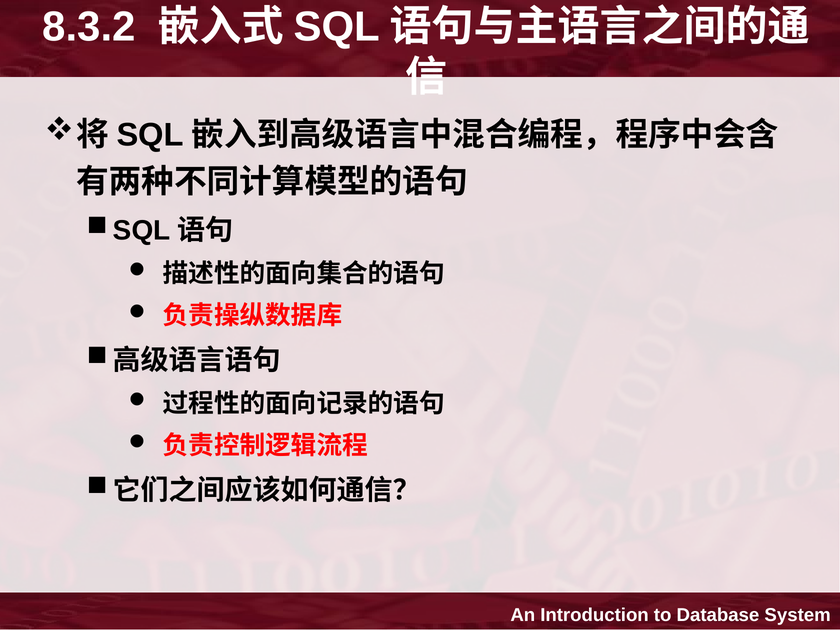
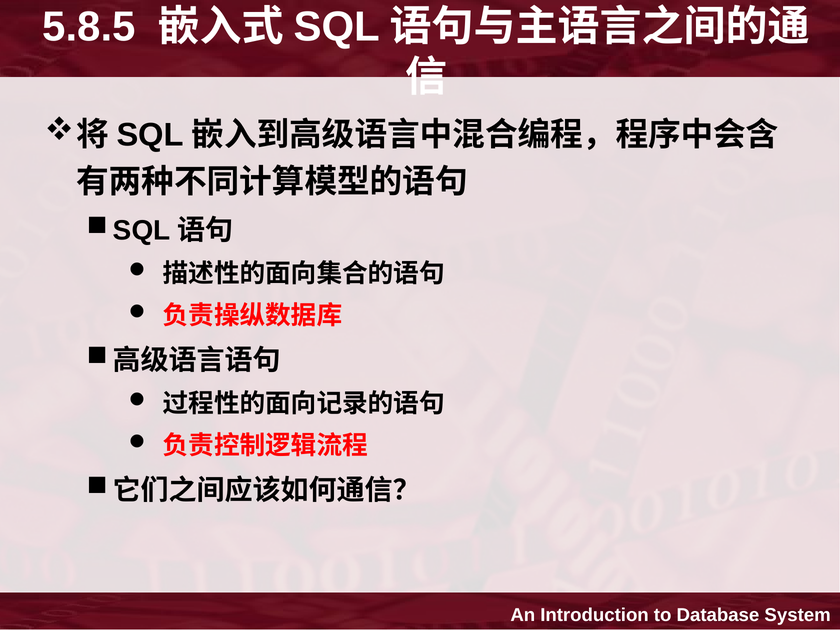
8.3.2: 8.3.2 -> 5.8.5
